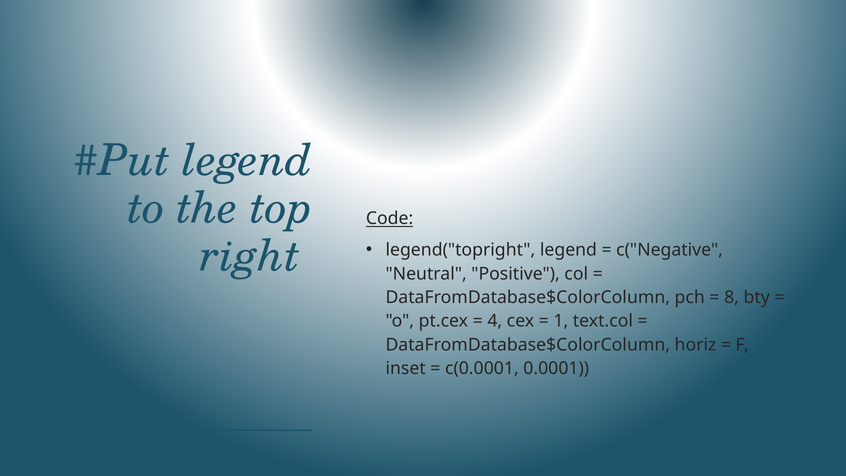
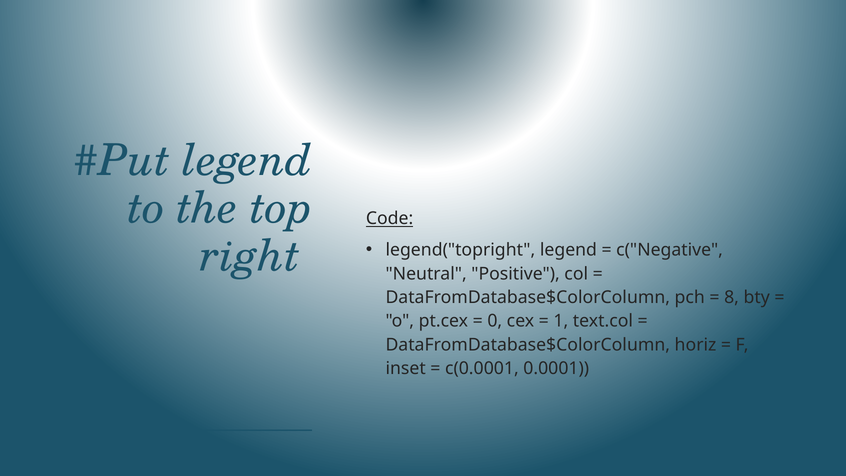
4: 4 -> 0
